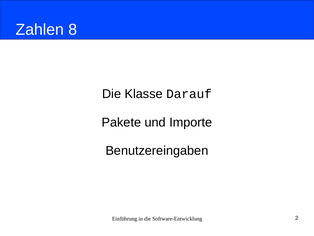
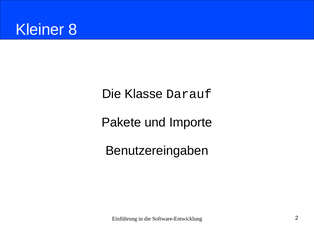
Zahlen: Zahlen -> Kleiner
